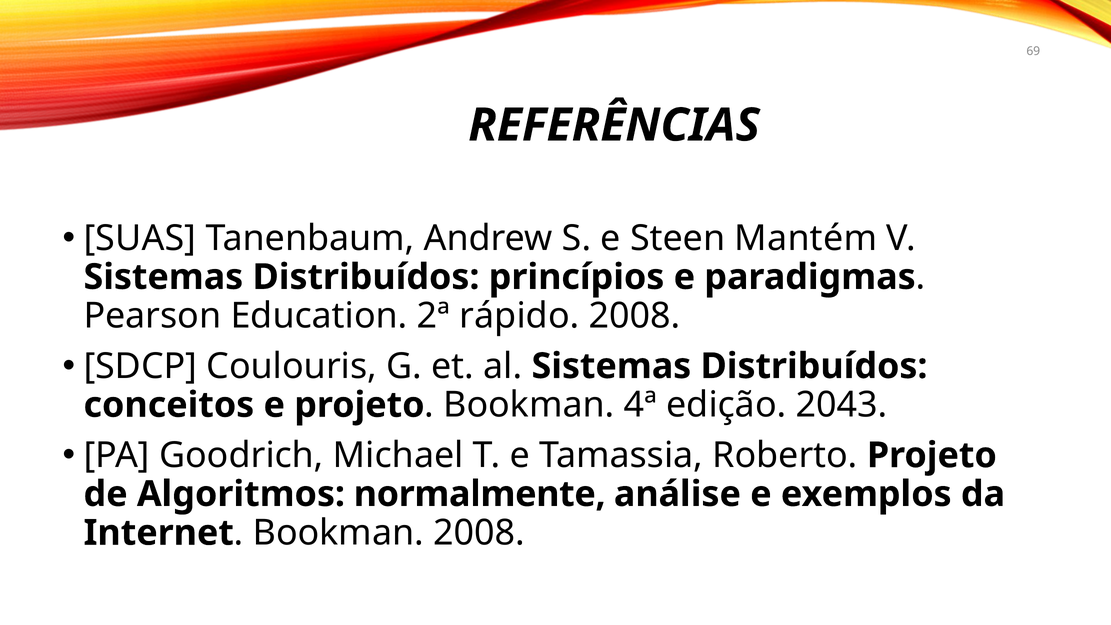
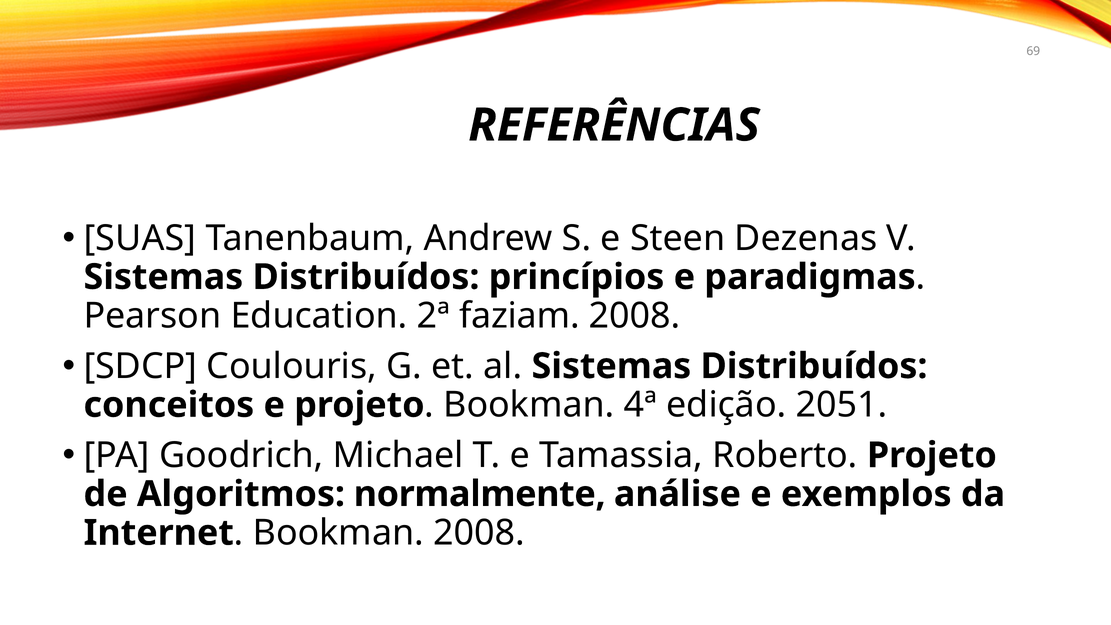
Mantém: Mantém -> Dezenas
rápido: rápido -> faziam
2043: 2043 -> 2051
